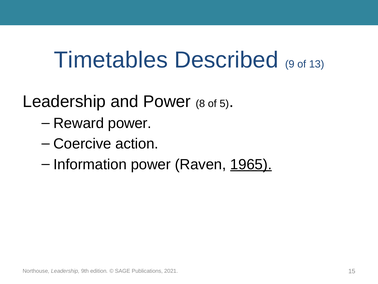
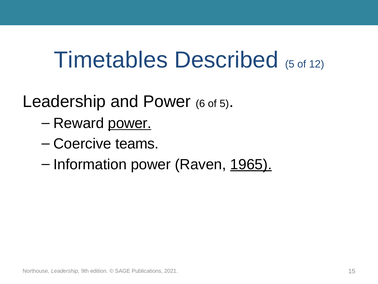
Described 9: 9 -> 5
13: 13 -> 12
8: 8 -> 6
power at (130, 123) underline: none -> present
action: action -> teams
